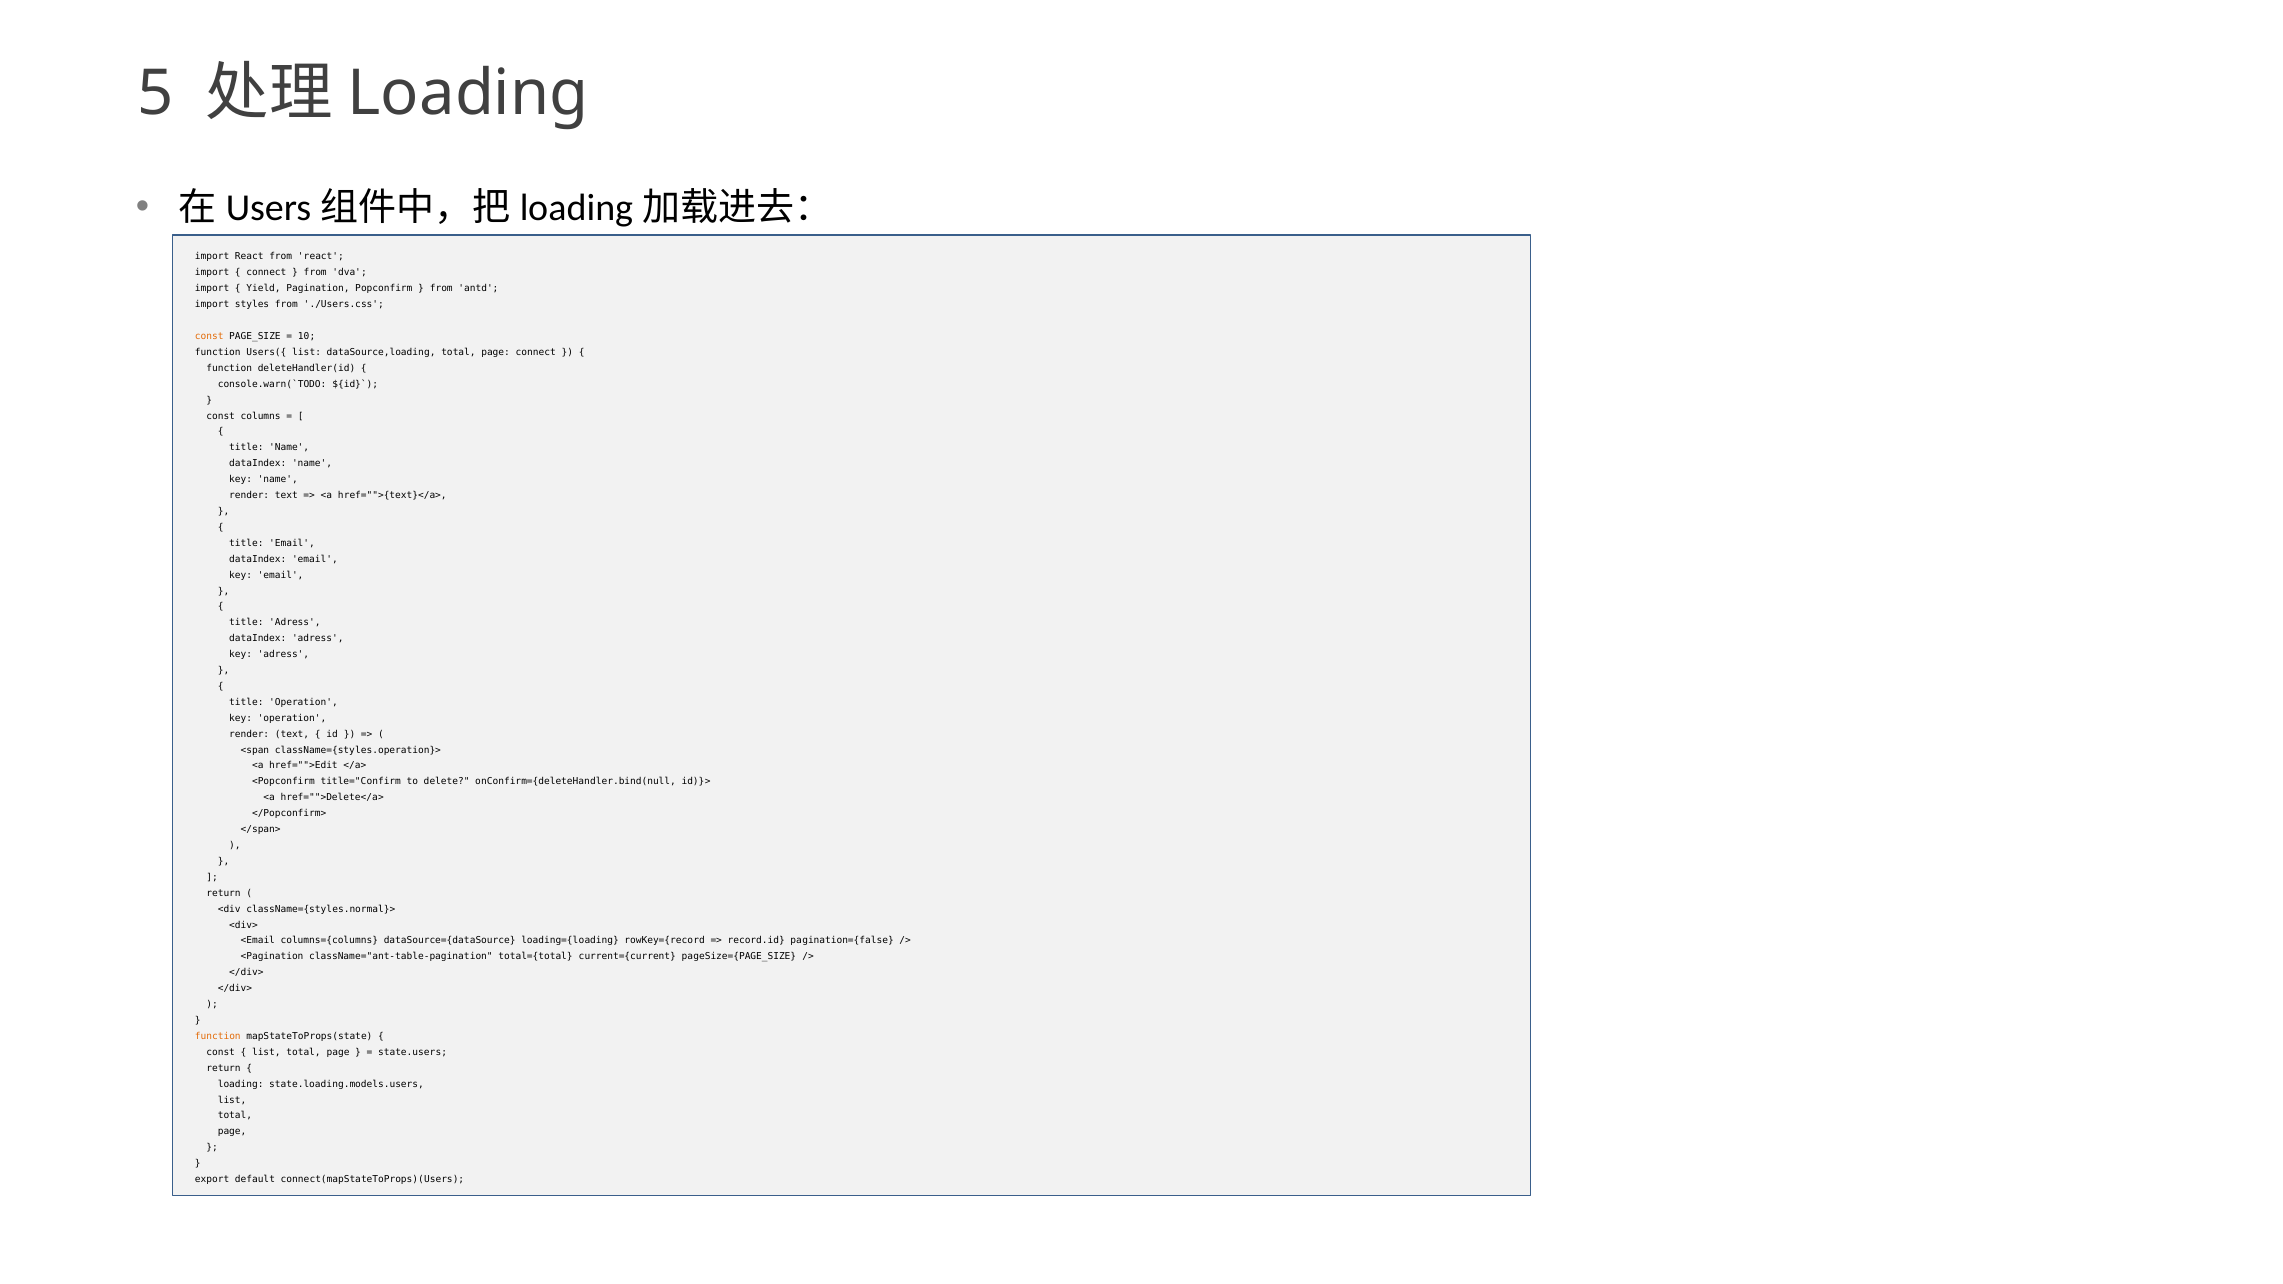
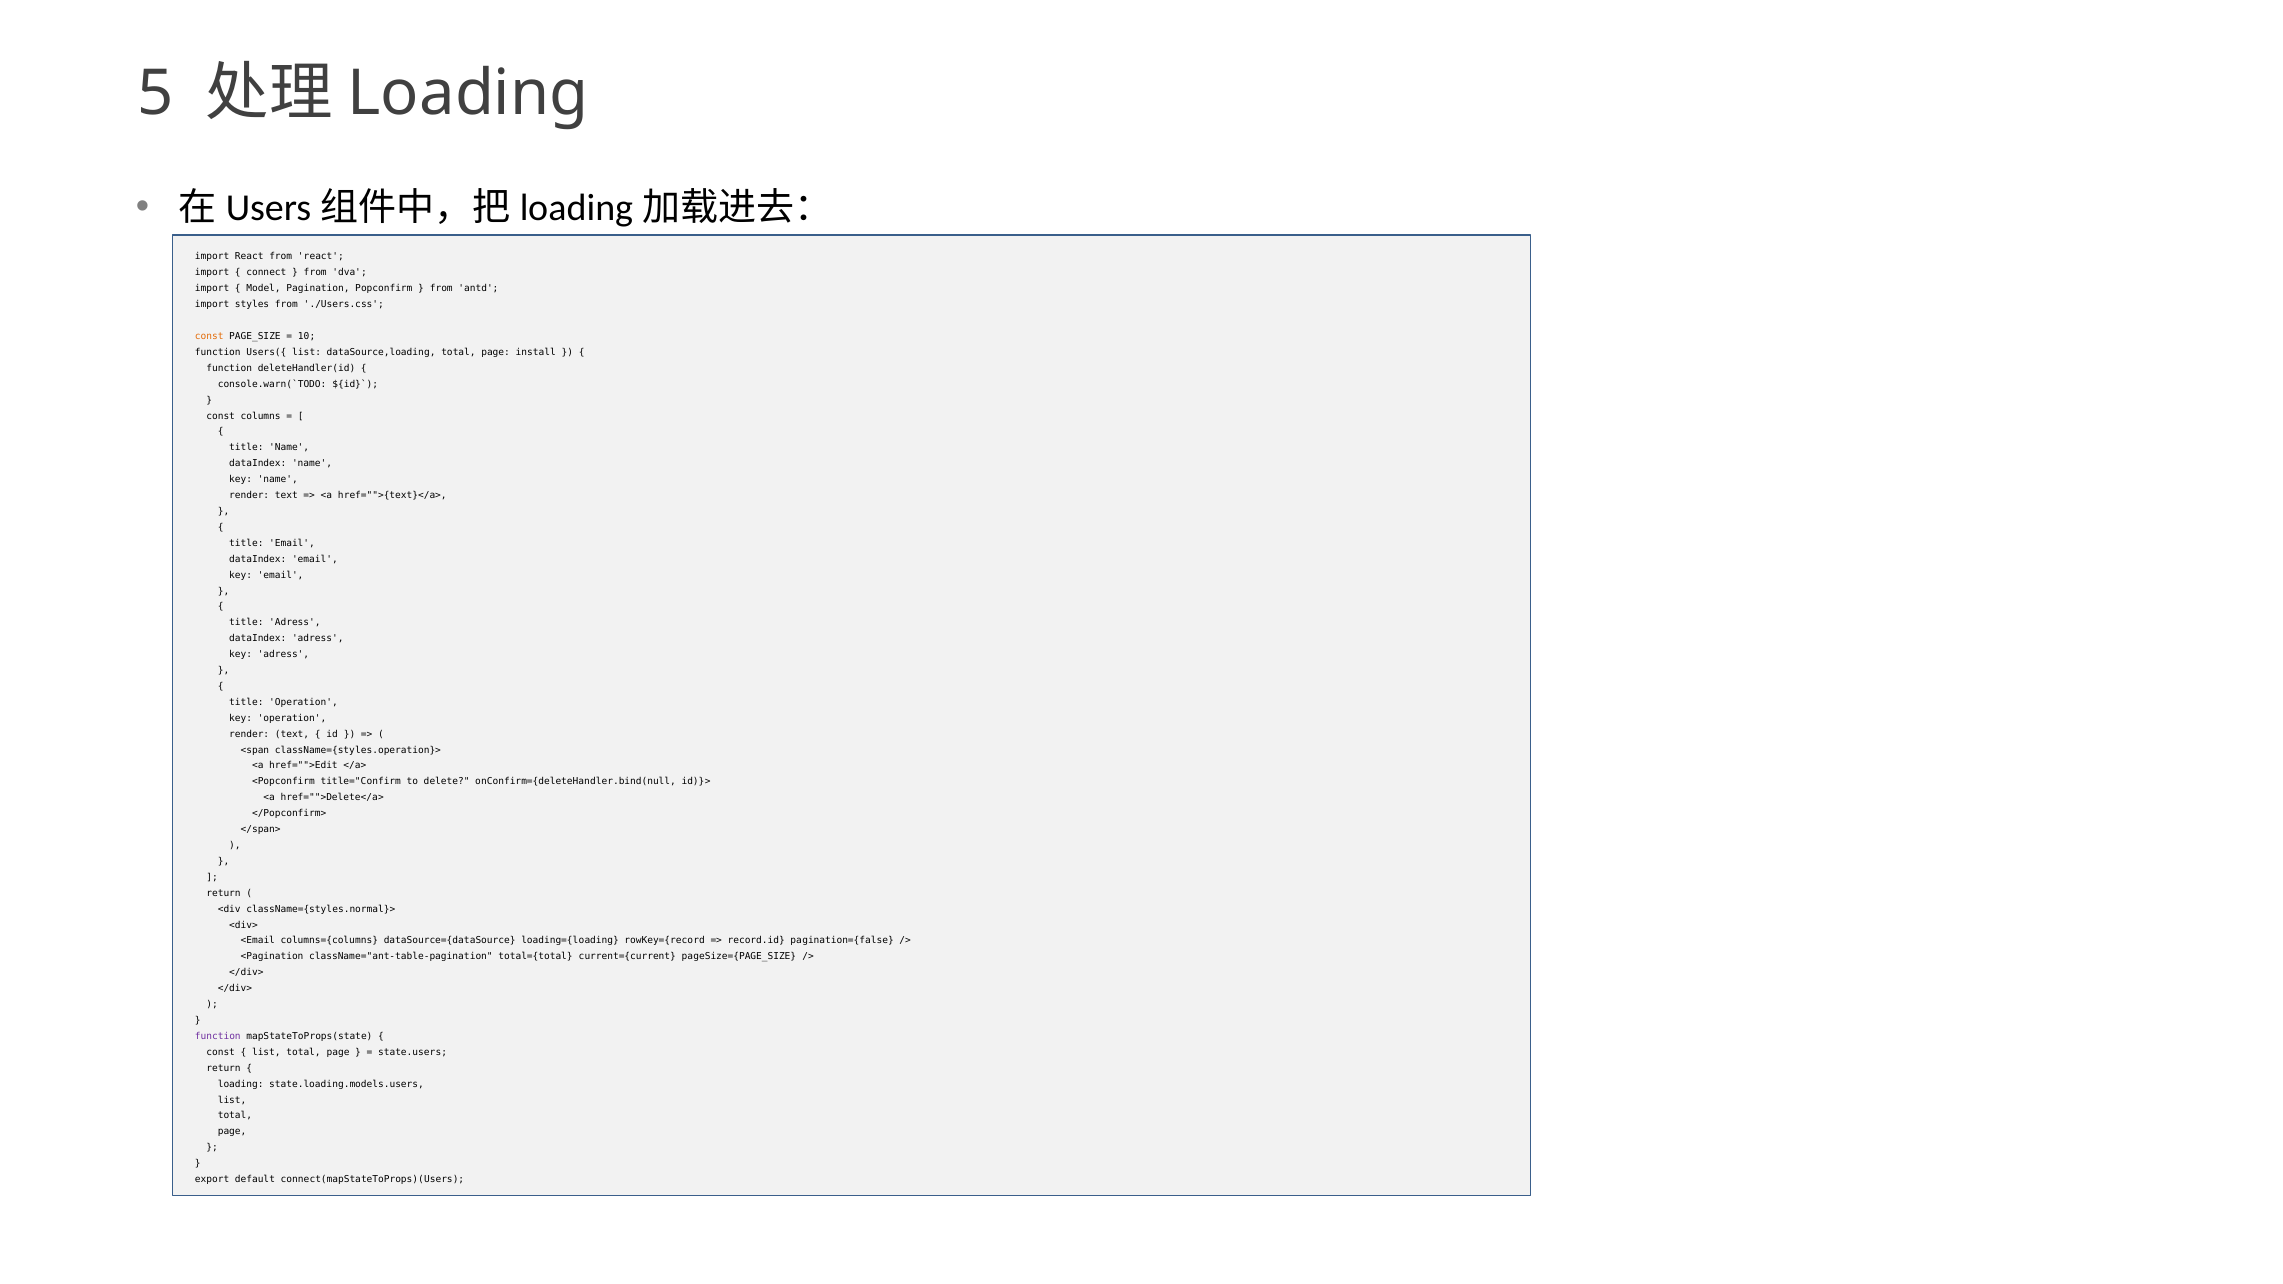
Yield: Yield -> Model
page connect: connect -> install
function at (218, 1036) colour: orange -> purple
